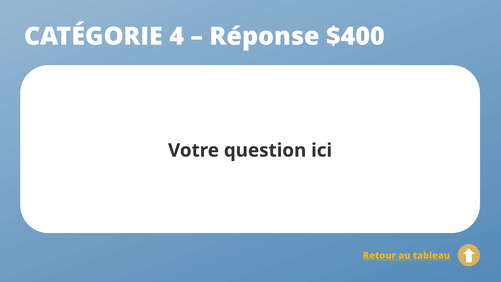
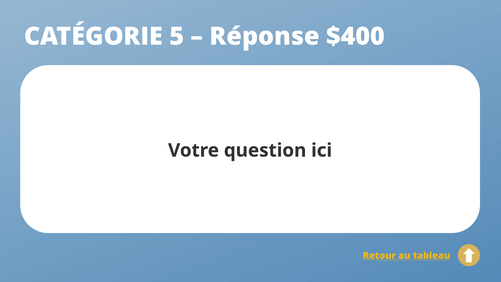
4: 4 -> 5
